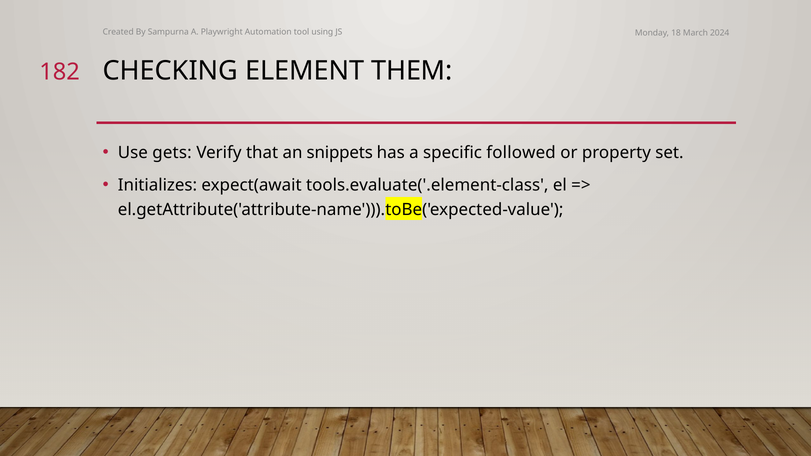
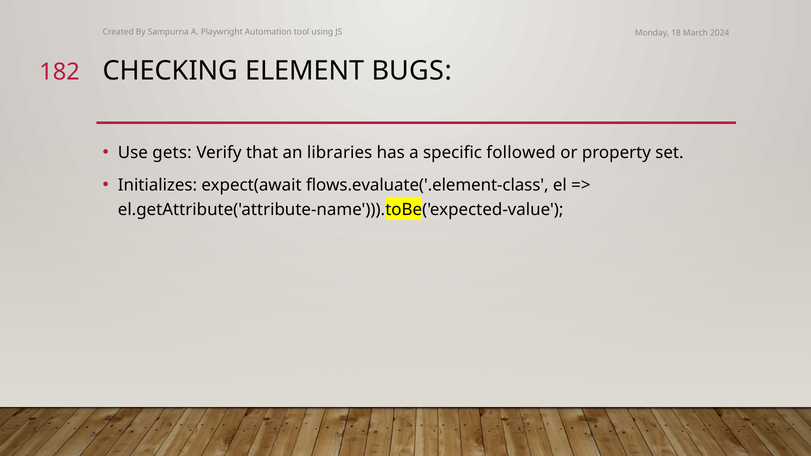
THEM: THEM -> BUGS
snippets: snippets -> libraries
tools.evaluate('.element-class: tools.evaluate('.element-class -> flows.evaluate('.element-class
